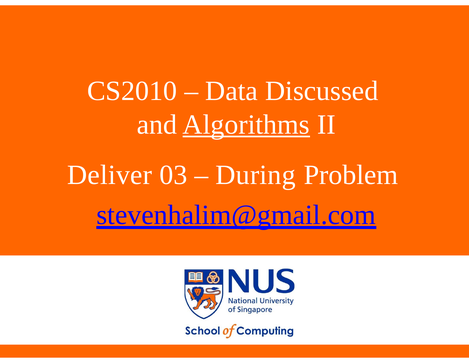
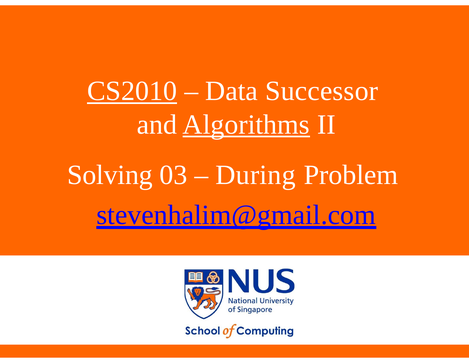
CS2010 underline: none -> present
Discussed: Discussed -> Successor
Deliver: Deliver -> Solving
